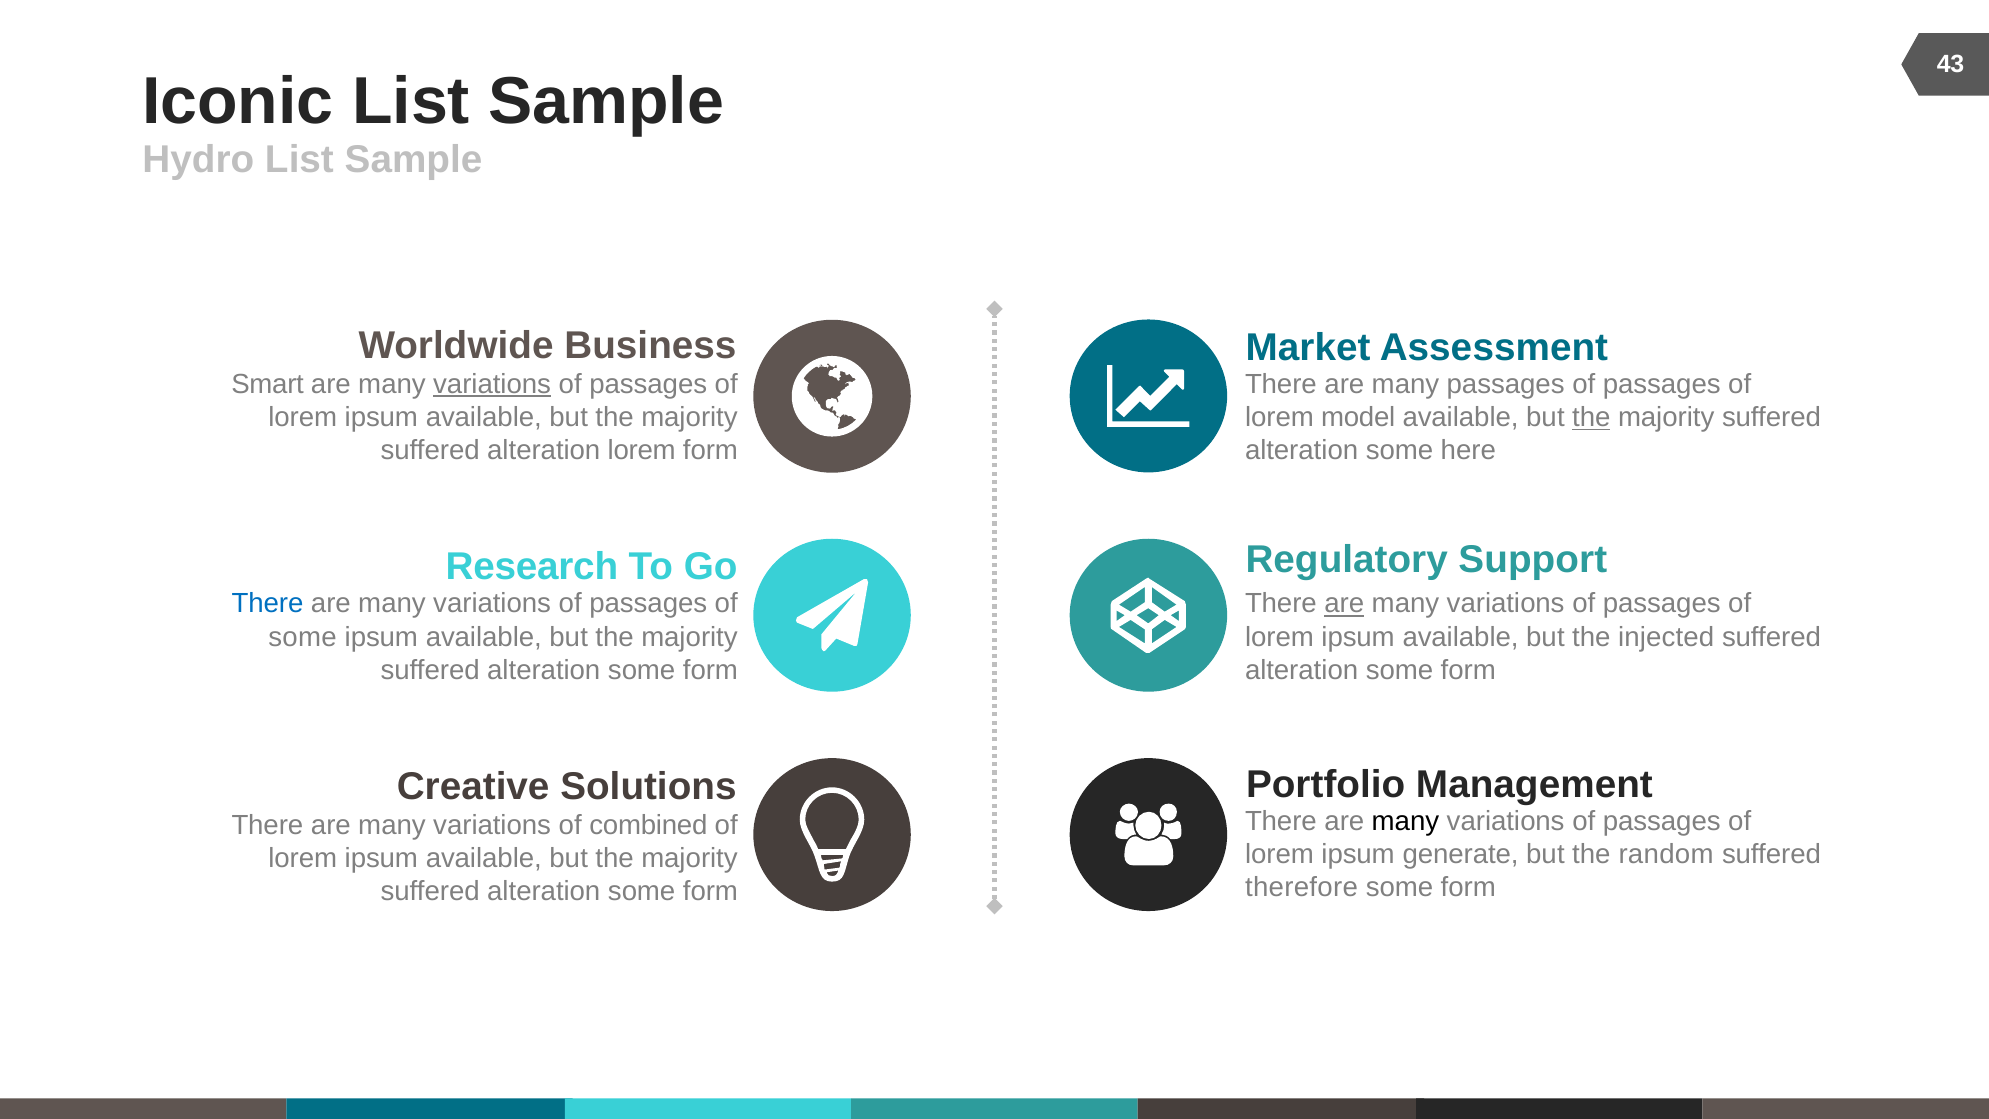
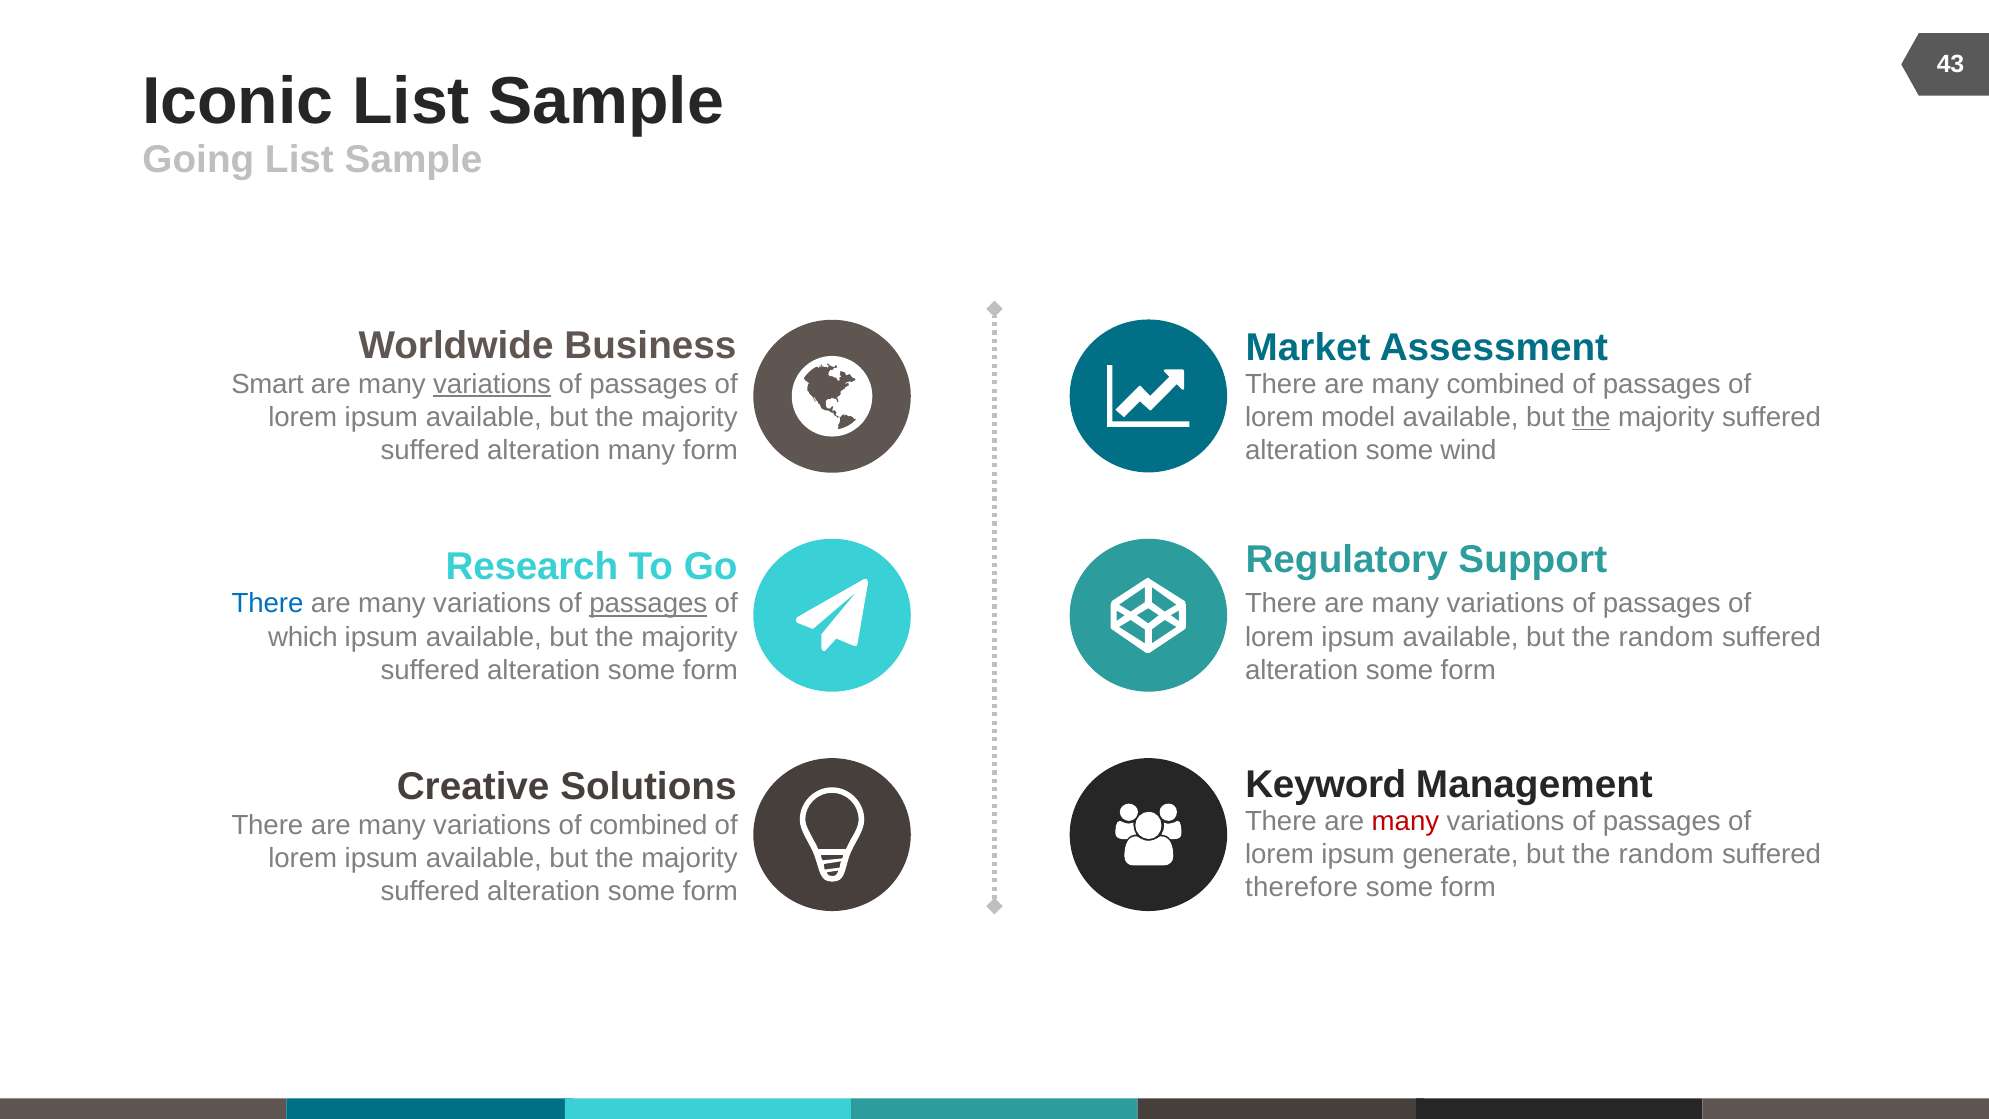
Hydro: Hydro -> Going
many passages: passages -> combined
alteration lorem: lorem -> many
here: here -> wind
passages at (648, 604) underline: none -> present
are at (1344, 604) underline: present -> none
some at (303, 637): some -> which
available but the injected: injected -> random
Portfolio: Portfolio -> Keyword
many at (1405, 821) colour: black -> red
